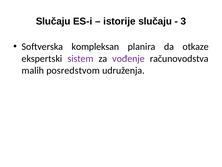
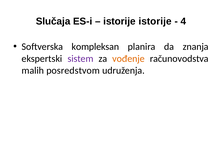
Slučaju at (53, 21): Slučaju -> Slučaja
istorije slučaju: slučaju -> istorije
3: 3 -> 4
otkaze: otkaze -> znanja
vođenje colour: purple -> orange
